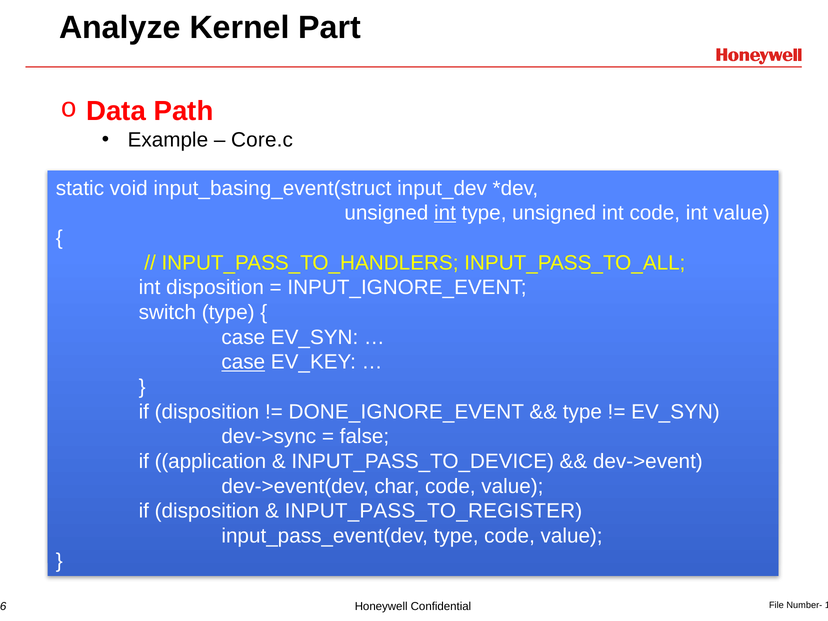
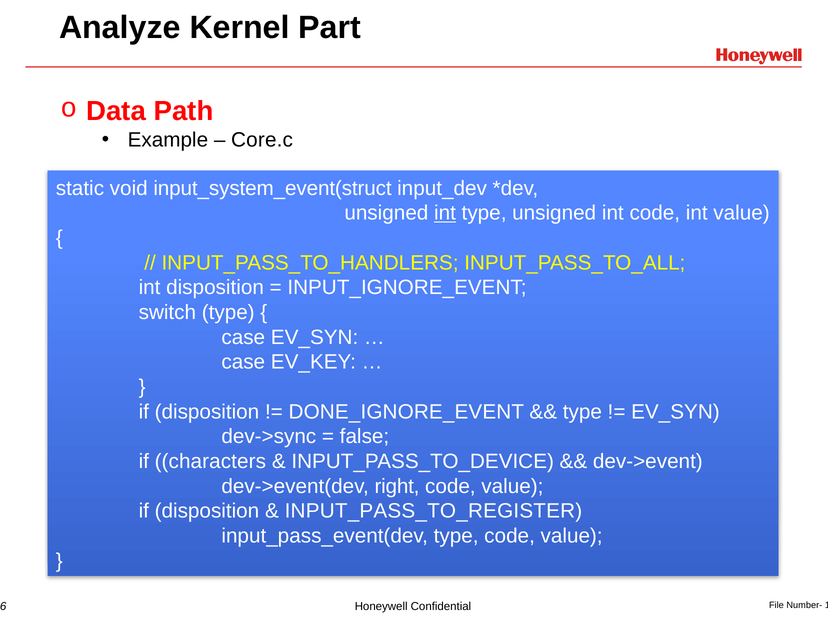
input_basing_event(struct: input_basing_event(struct -> input_system_event(struct
case at (243, 362) underline: present -> none
application: application -> characters
char: char -> right
